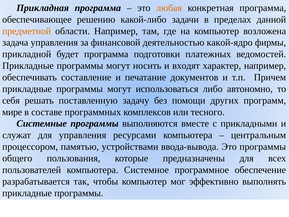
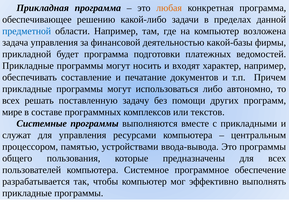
предметной colour: orange -> blue
какой-ядро: какой-ядро -> какой-базы
себя at (11, 100): себя -> всех
тесного: тесного -> текстов
